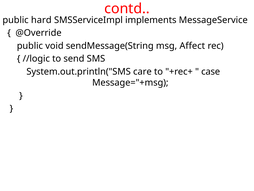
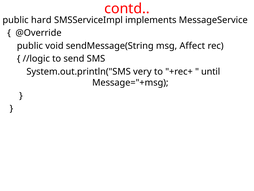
care: care -> very
case: case -> until
